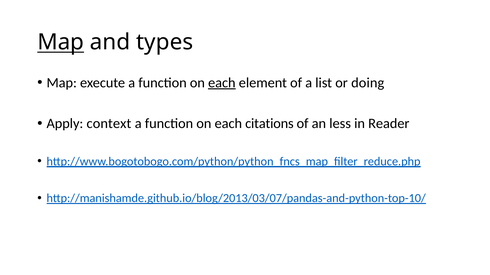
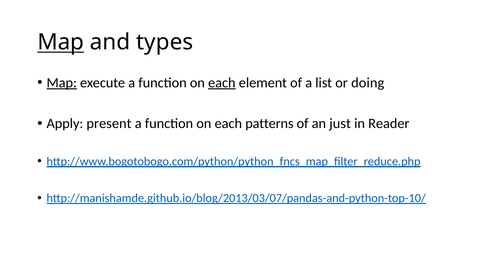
Map at (62, 83) underline: none -> present
context: context -> present
citations: citations -> patterns
less: less -> just
